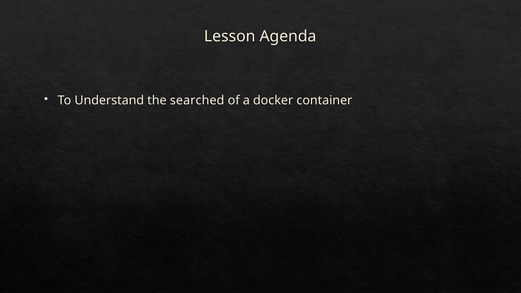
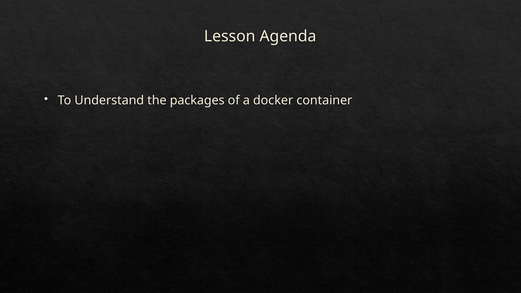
searched: searched -> packages
